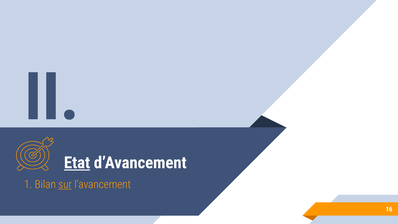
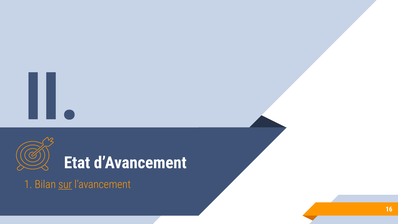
Etat underline: present -> none
